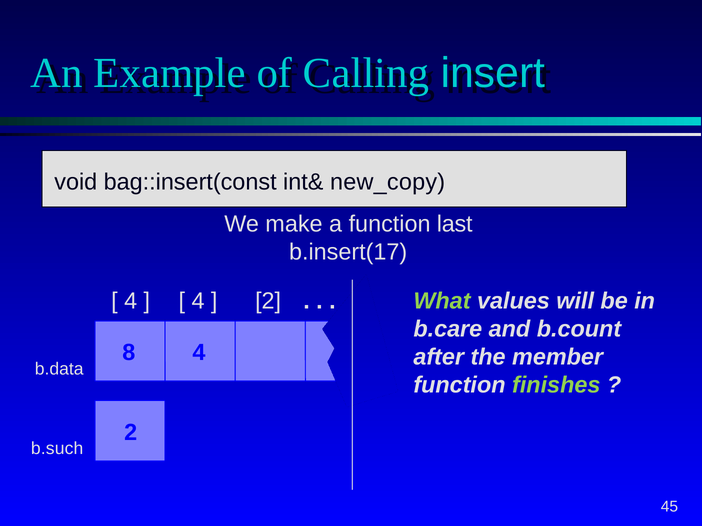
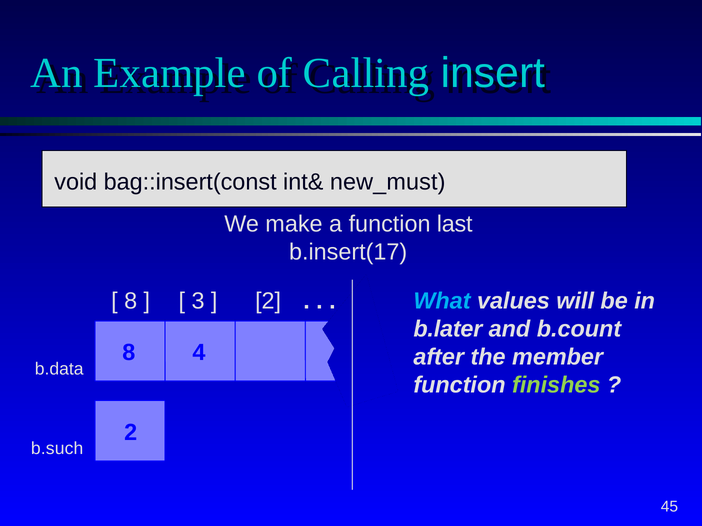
new_copy: new_copy -> new_must
What colour: light green -> light blue
4 at (131, 301): 4 -> 8
4 at (198, 301): 4 -> 3
b.care: b.care -> b.later
